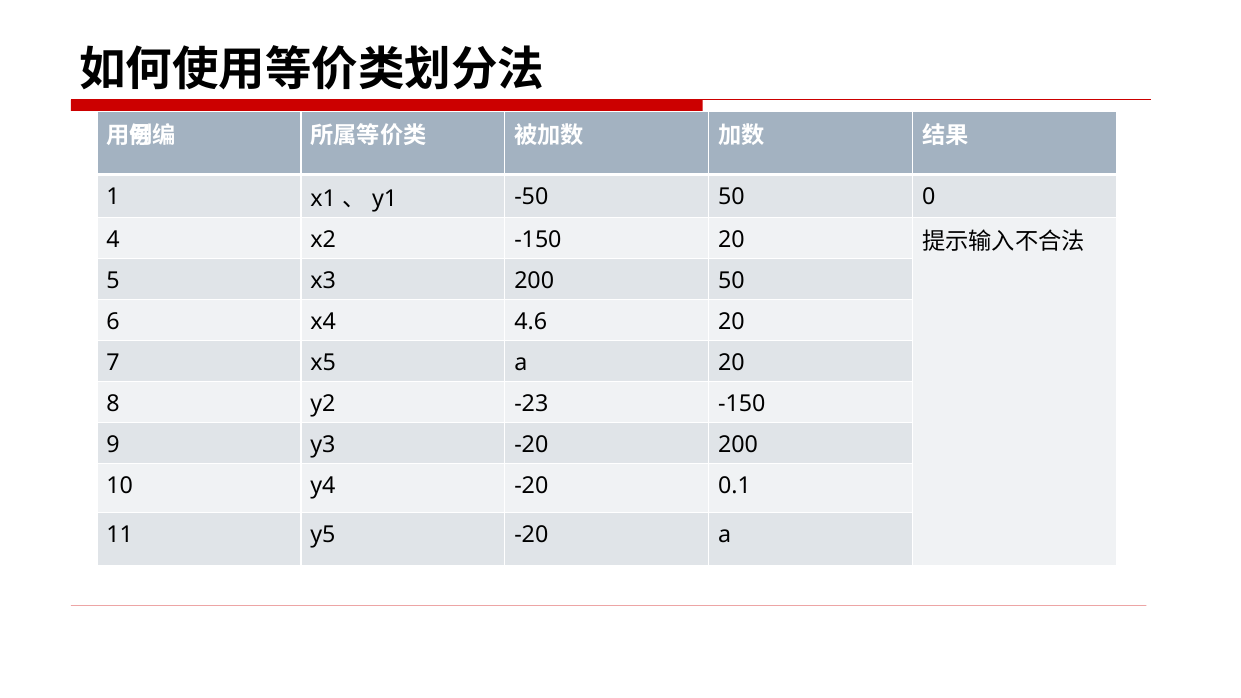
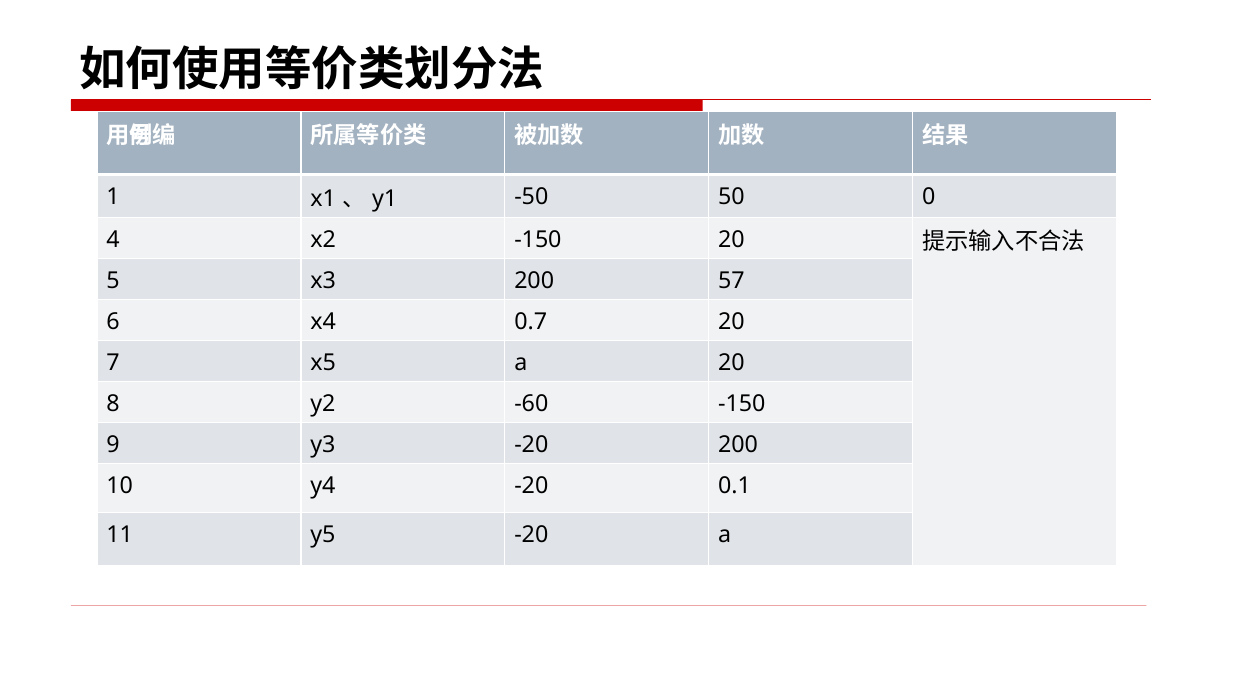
200 50: 50 -> 57
4.6: 4.6 -> 0.7
-23: -23 -> -60
